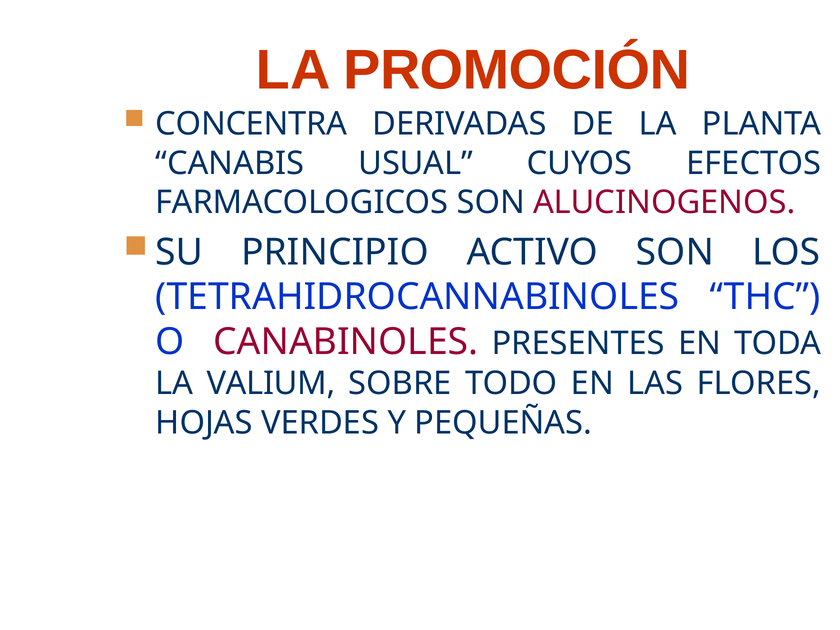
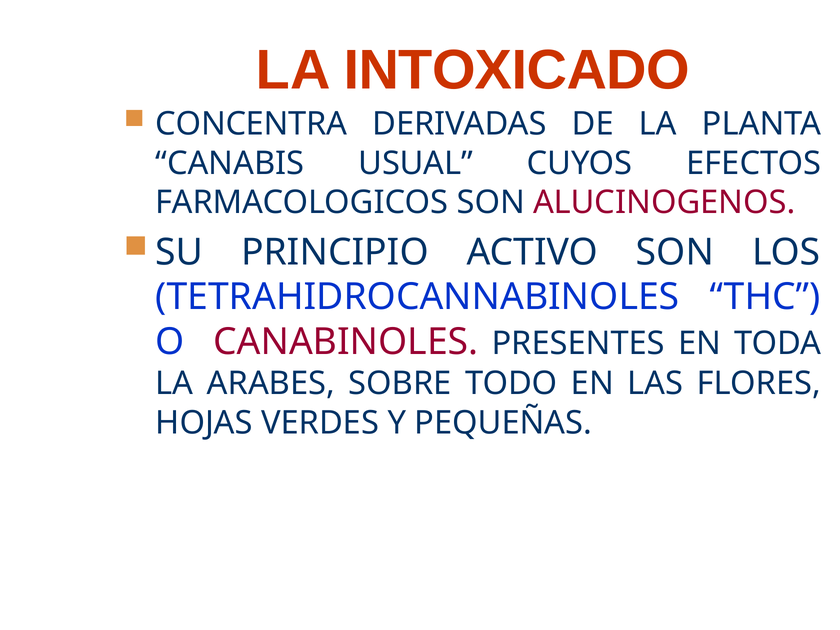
PROMOCIÓN: PROMOCIÓN -> INTOXICADO
VALIUM: VALIUM -> ARABES
